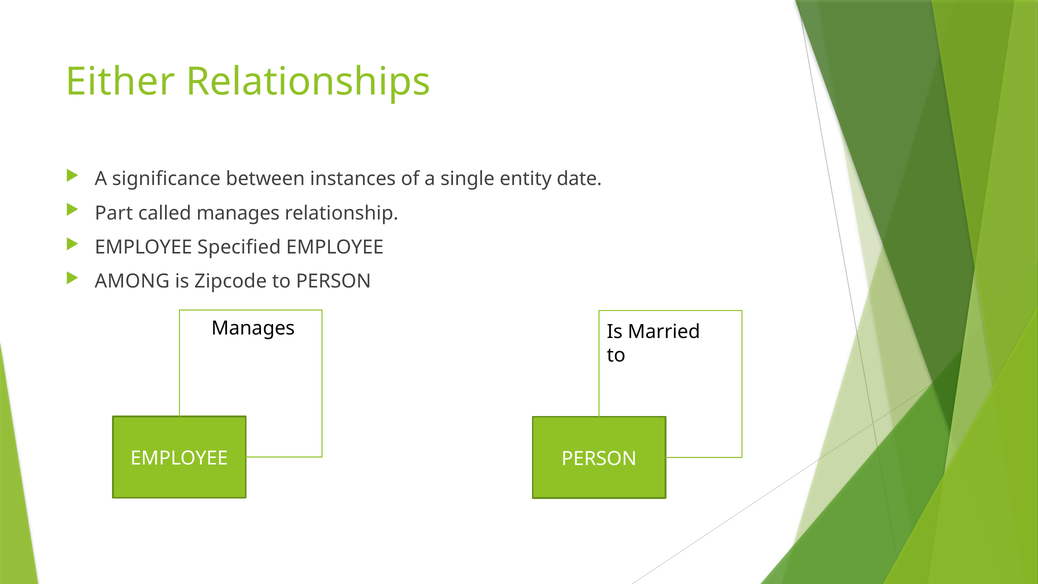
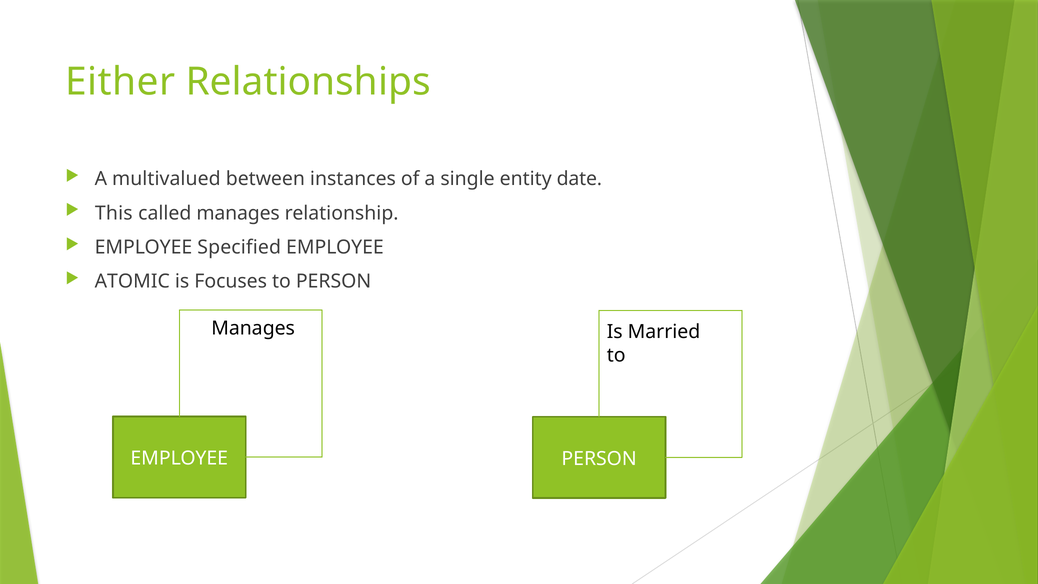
significance: significance -> multivalued
Part: Part -> This
AMONG: AMONG -> ATOMIC
Zipcode: Zipcode -> Focuses
